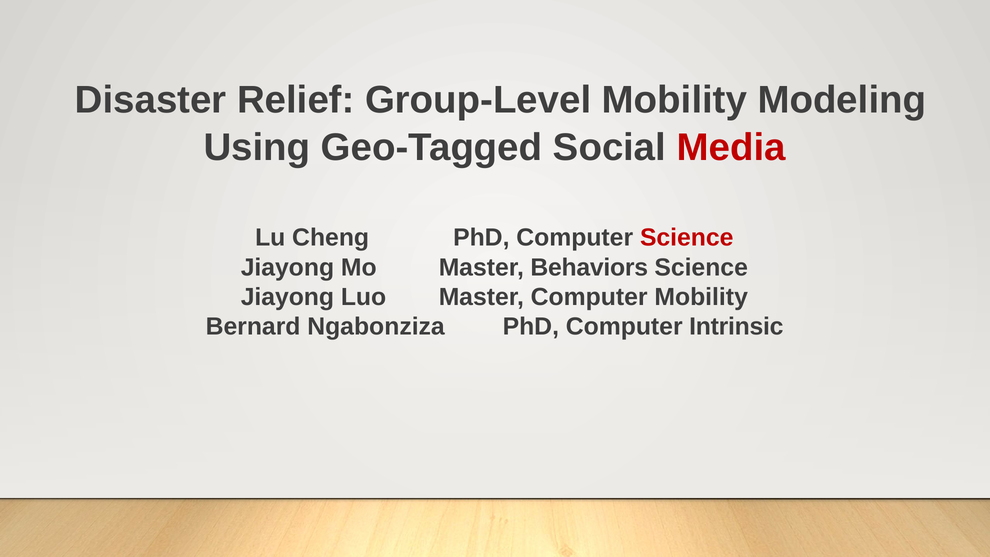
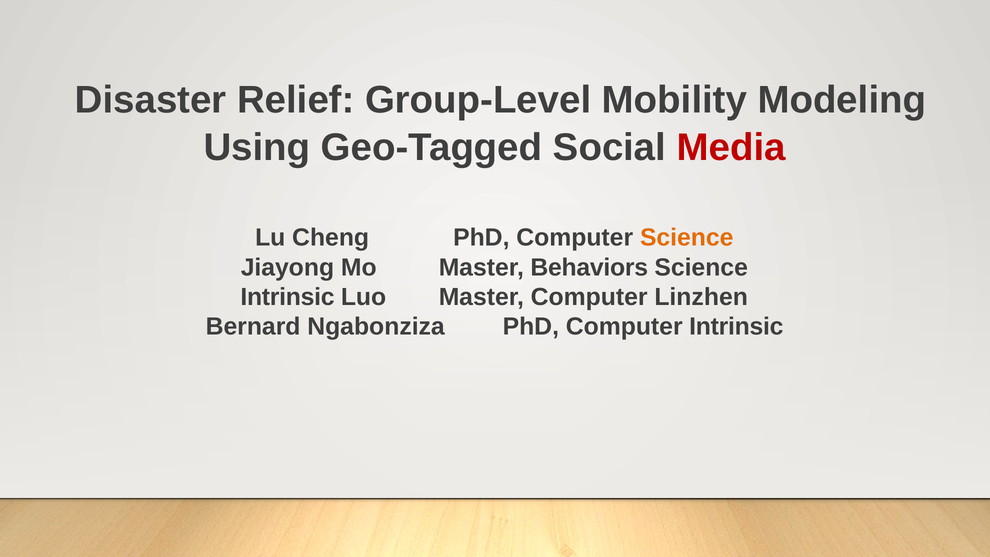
Science at (687, 238) colour: red -> orange
Jiayong at (287, 297): Jiayong -> Intrinsic
Computer Mobility: Mobility -> Linzhen
